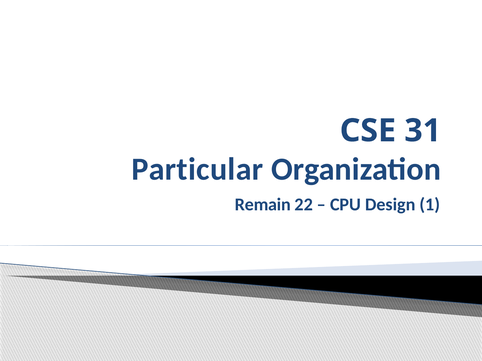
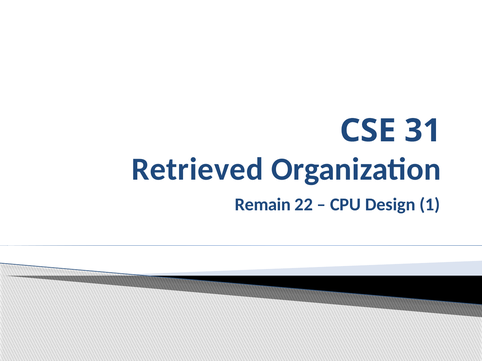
Particular: Particular -> Retrieved
